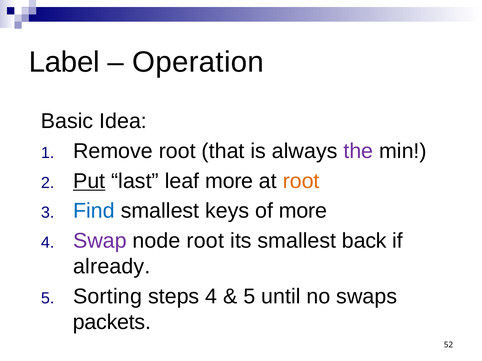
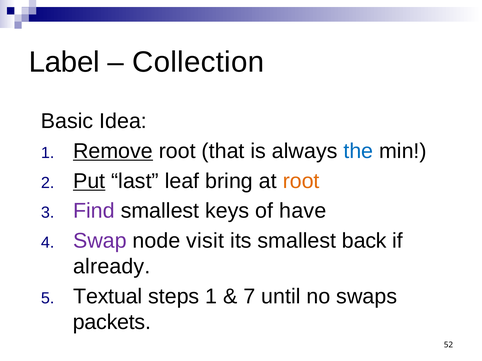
Operation: Operation -> Collection
Remove underline: none -> present
the colour: purple -> blue
leaf more: more -> bring
Find colour: blue -> purple
of more: more -> have
node root: root -> visit
Sorting: Sorting -> Textual
steps 4: 4 -> 1
5 at (249, 297): 5 -> 7
